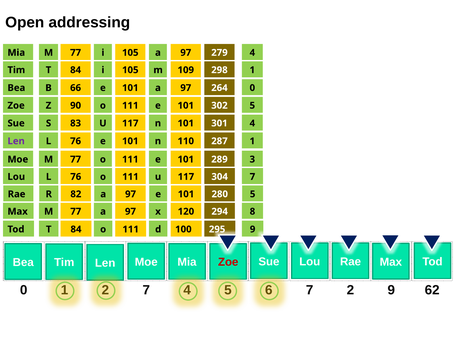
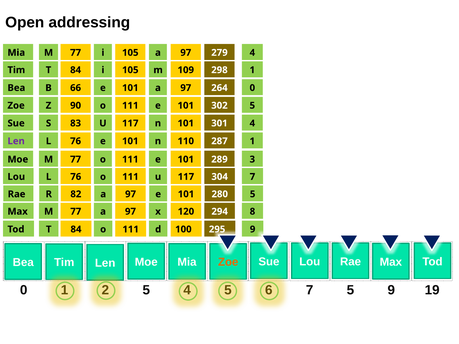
Zoe at (228, 262) colour: red -> orange
7 at (146, 290): 7 -> 5
7 2: 2 -> 5
62: 62 -> 19
